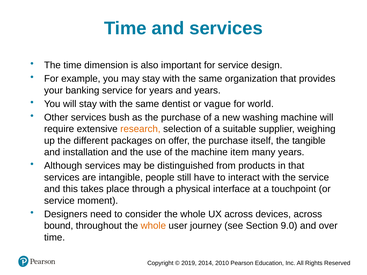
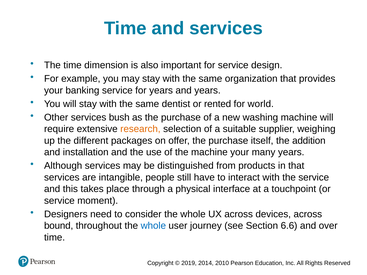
vague: vague -> rented
tangible: tangible -> addition
machine item: item -> your
whole at (153, 226) colour: orange -> blue
9.0: 9.0 -> 6.6
